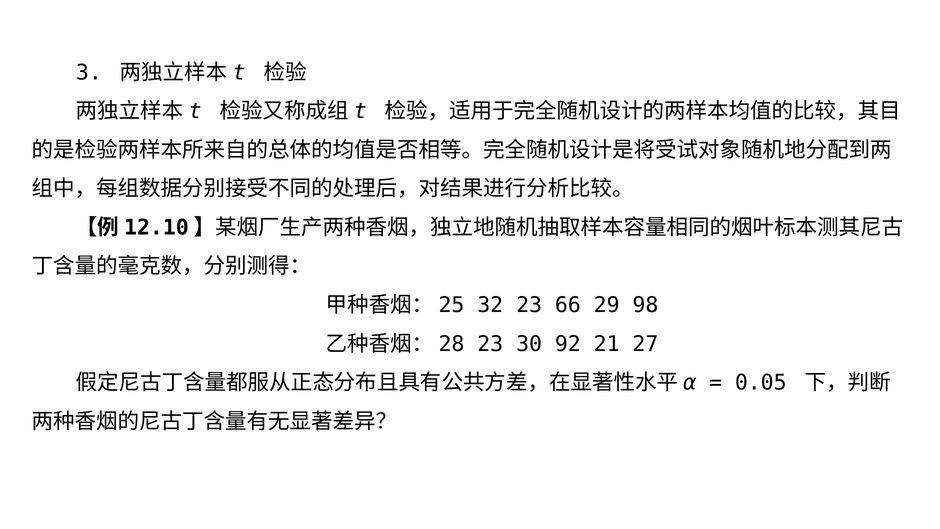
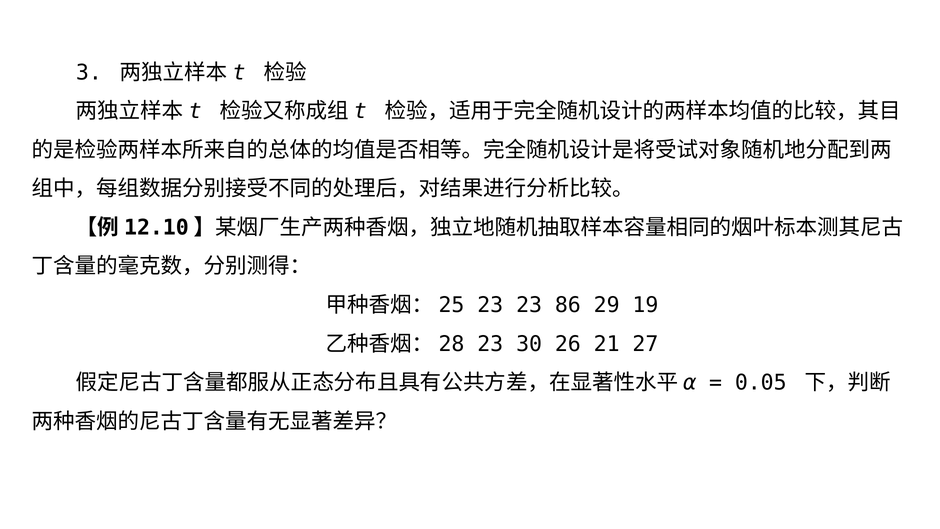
32 at (490, 305): 32 -> 23
66: 66 -> 86
98: 98 -> 19
92: 92 -> 26
